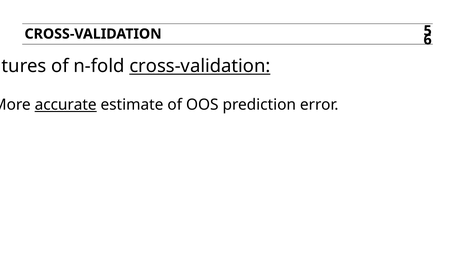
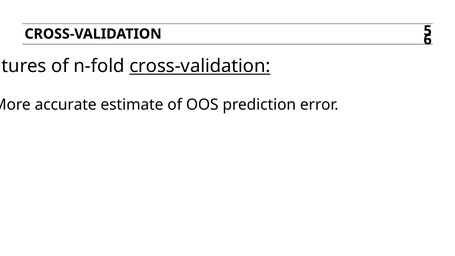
accurate underline: present -> none
